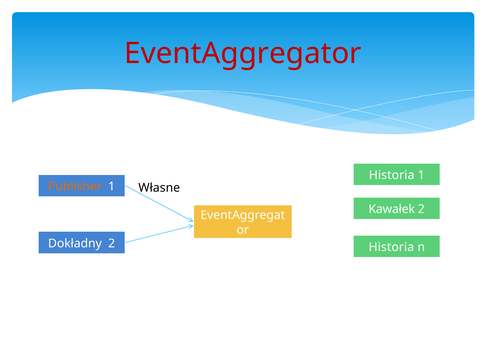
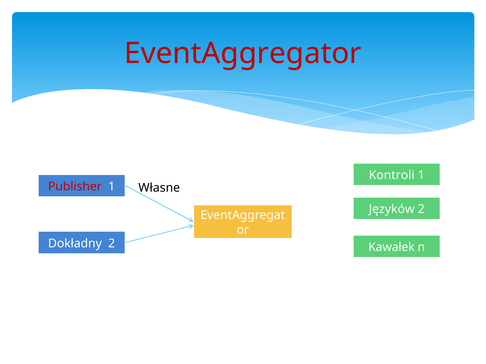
Historia at (392, 175): Historia -> Kontroli
Publisher colour: orange -> red
Kawałek: Kawałek -> Języków
Historia at (391, 247): Historia -> Kawałek
